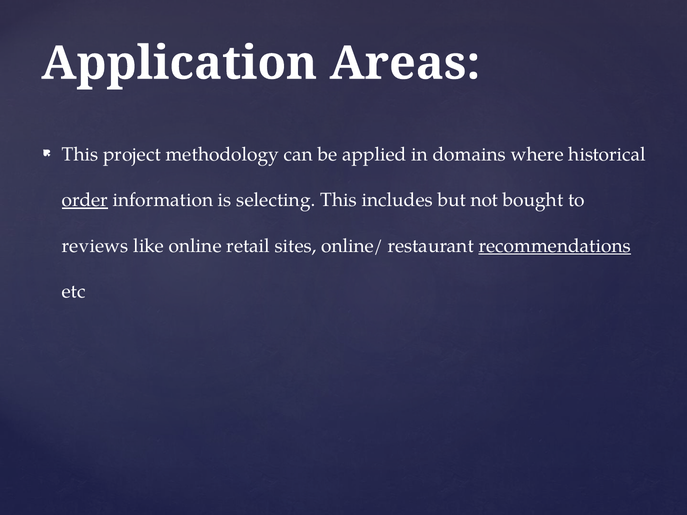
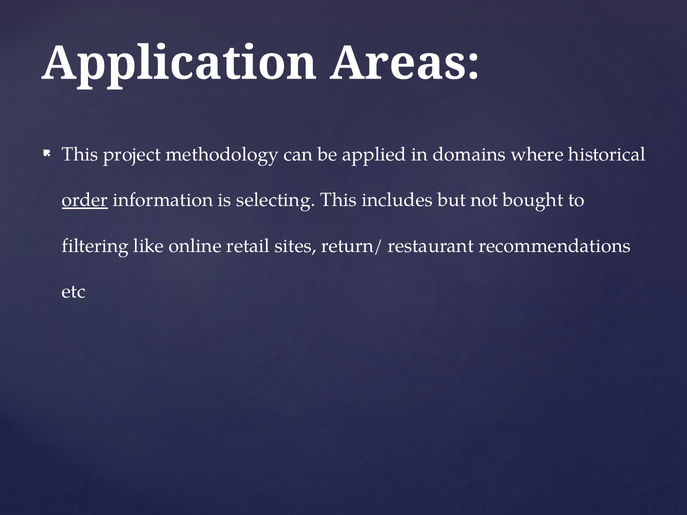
reviews: reviews -> filtering
online/: online/ -> return/
recommendations underline: present -> none
